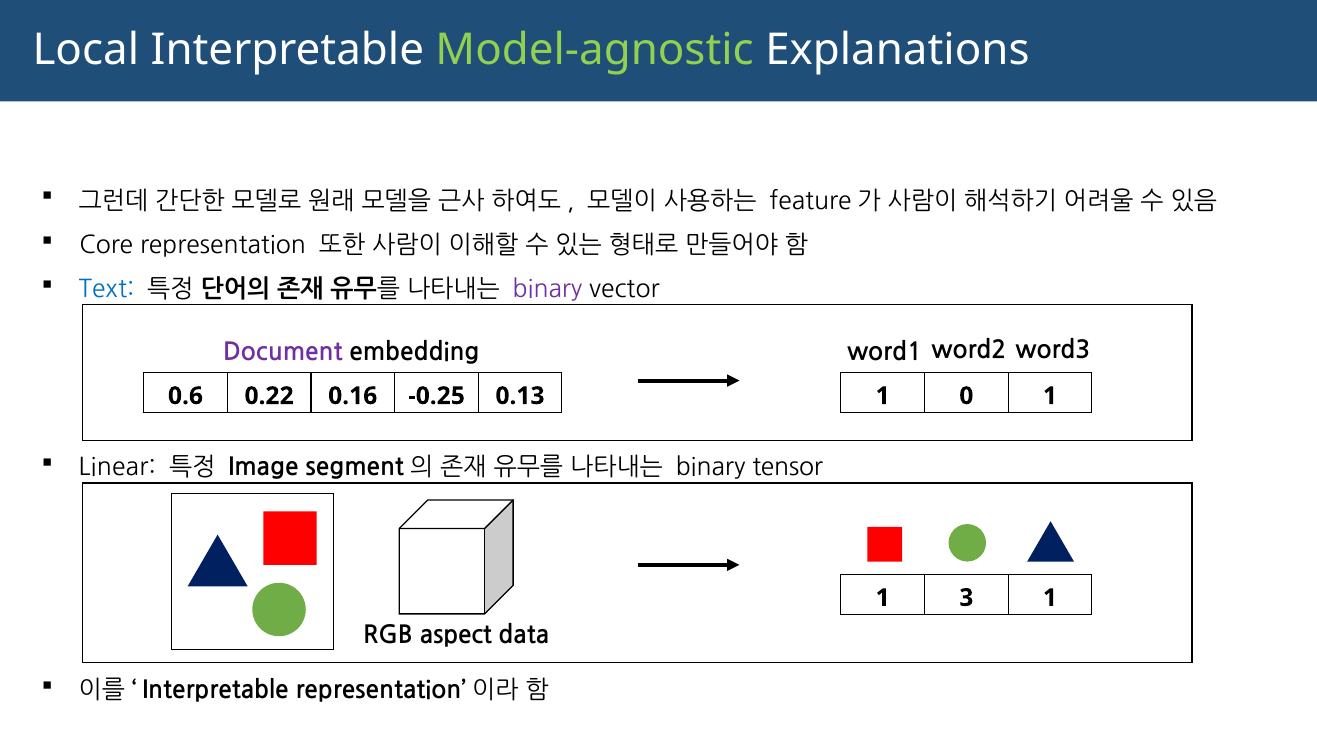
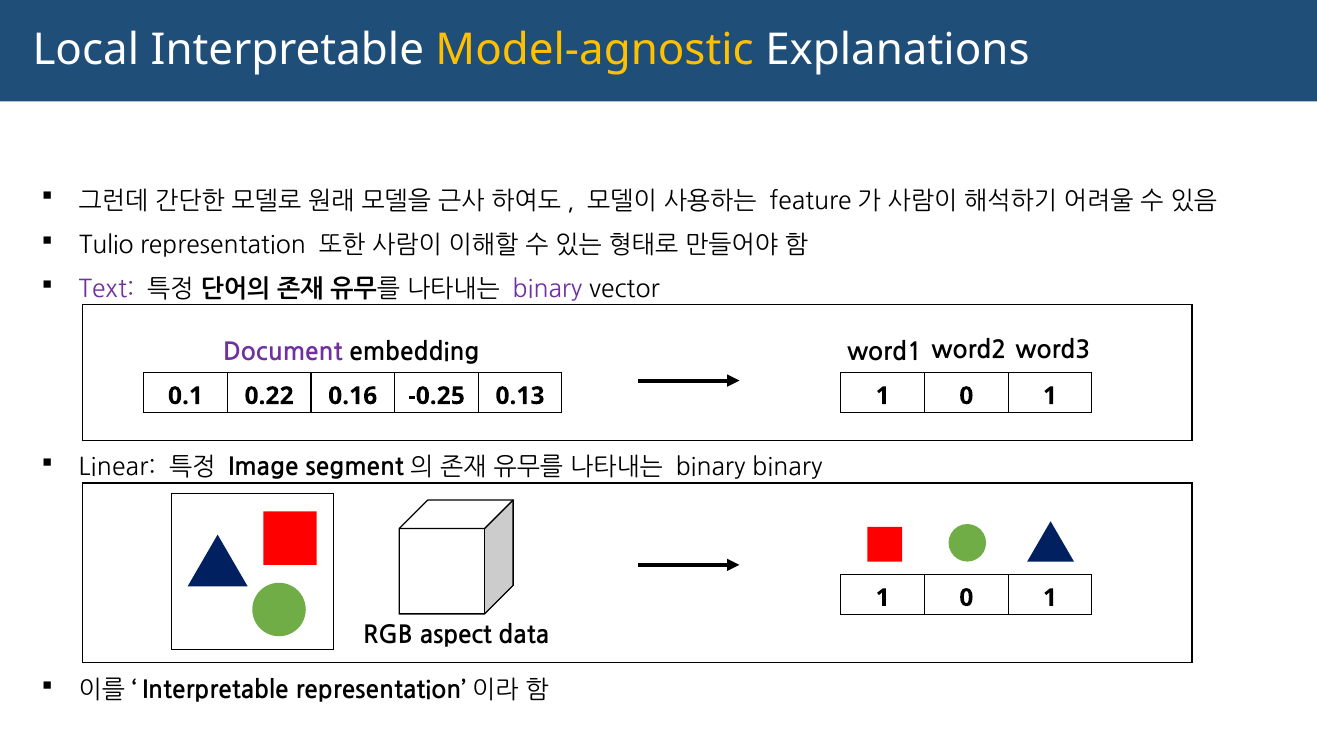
Model-agnostic colour: light green -> yellow
Core: Core -> Tulio
Text colour: blue -> purple
0.6: 0.6 -> 0.1
binary tensor: tensor -> binary
3 at (966, 598): 3 -> 0
